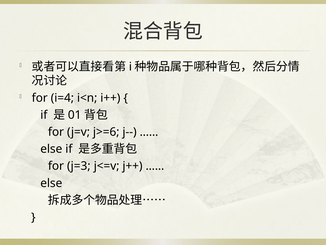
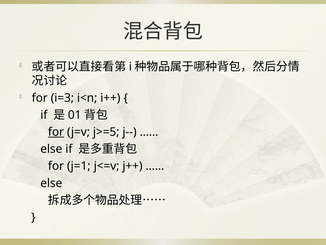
i=4: i=4 -> i=3
for at (56, 132) underline: none -> present
j>=6: j>=6 -> j>=5
j=3: j=3 -> j=1
